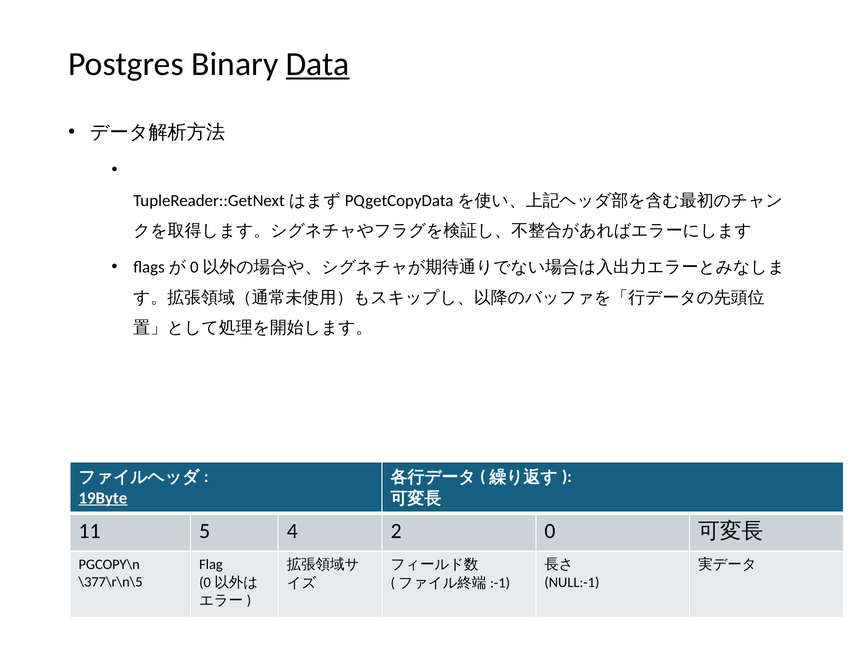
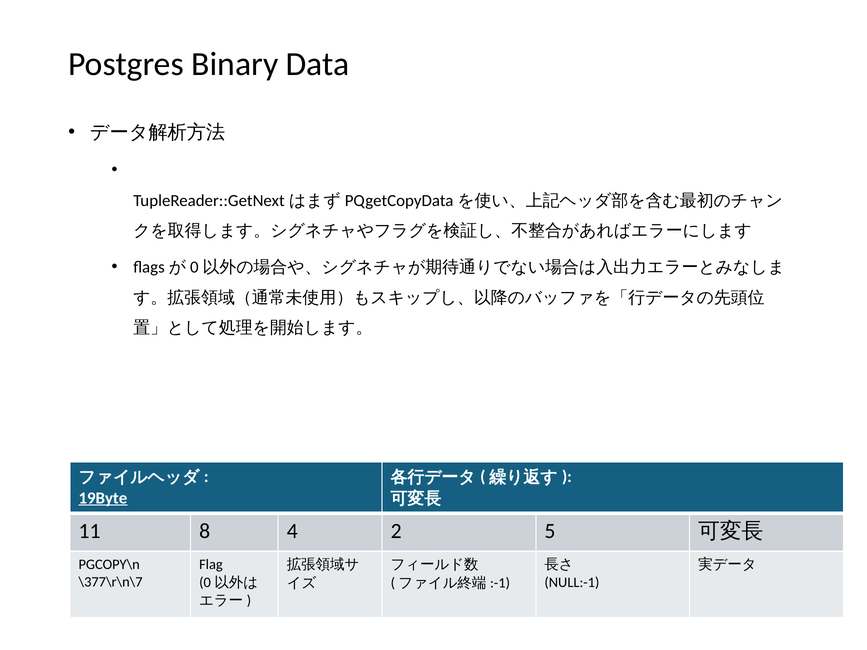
Data underline: present -> none
5: 5 -> 8
0: 0 -> 5
\377\r\n\5: \377\r\n\5 -> \377\r\n\7
